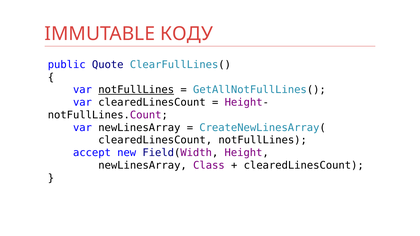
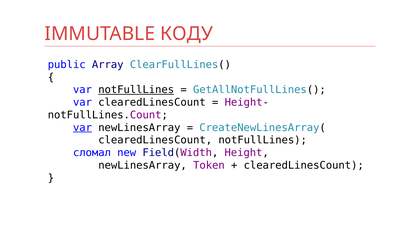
Quote: Quote -> Array
var at (82, 128) underline: none -> present
accept: accept -> сломал
Class: Class -> Token
